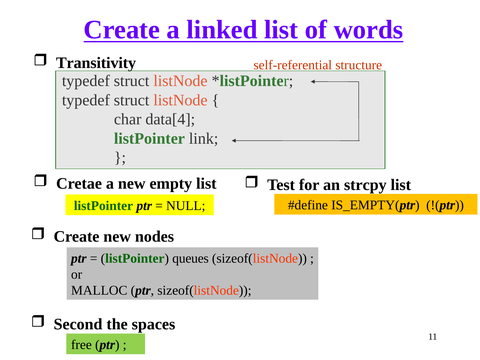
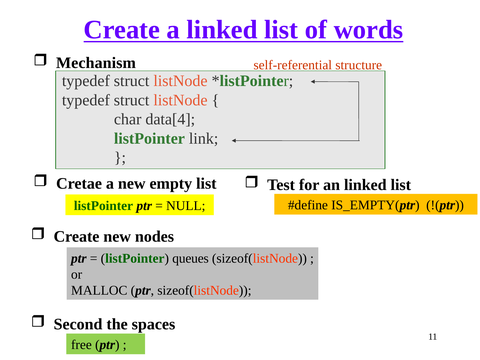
Transitivity: Transitivity -> Mechanism
an strcpy: strcpy -> linked
